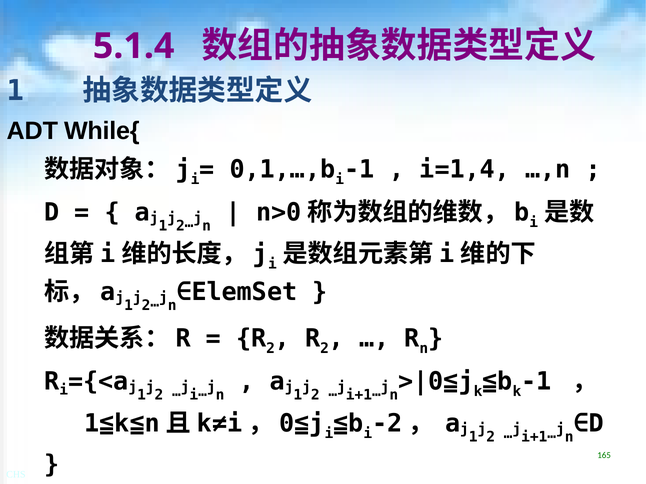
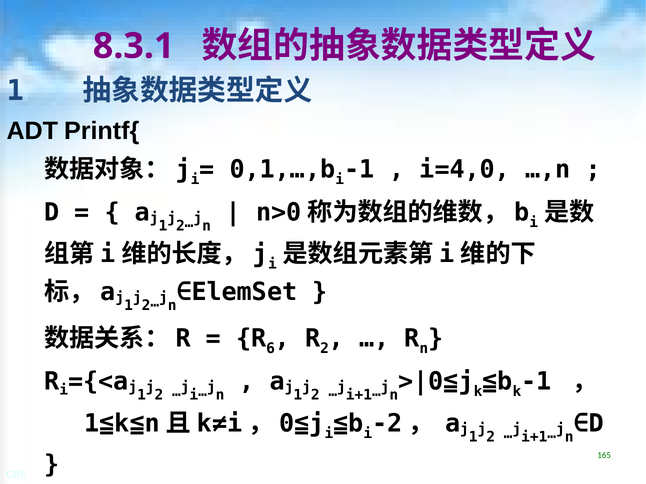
5.1.4: 5.1.4 -> 8.3.1
While{: While{ -> Printf{
i=1,4: i=1,4 -> i=4,0
2 at (271, 349): 2 -> 6
